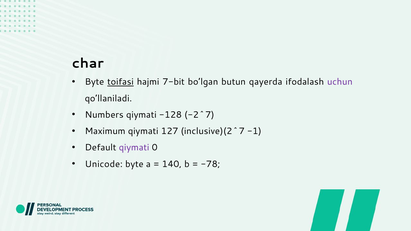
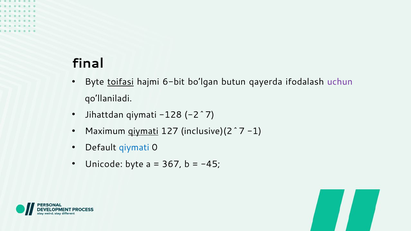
char: char -> final
7-bit: 7-bit -> 6-bit
Numbers: Numbers -> Jihattdan
qiymati at (143, 131) underline: none -> present
qiymati at (134, 148) colour: purple -> blue
140: 140 -> 367
-78: -78 -> -45
